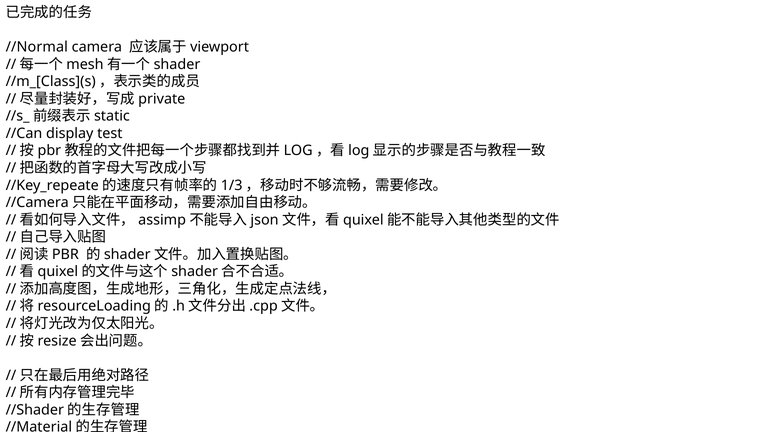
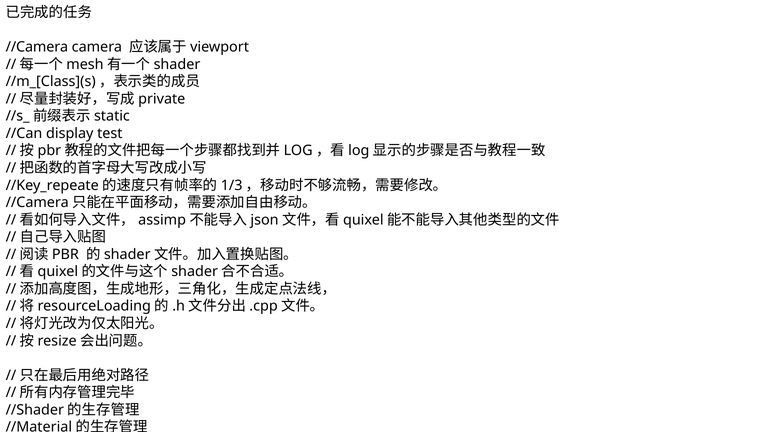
//Normal: //Normal -> //Camera
